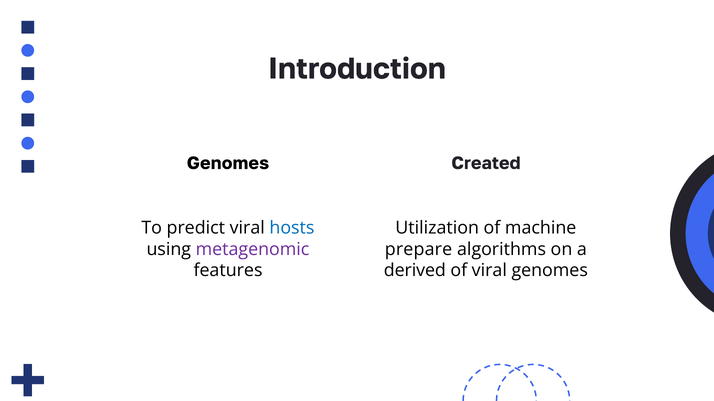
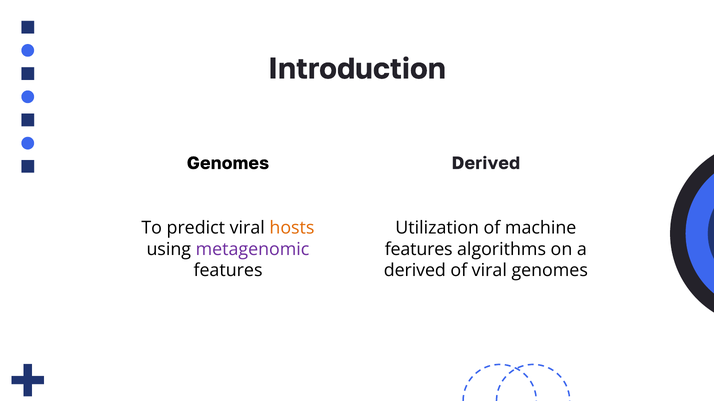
Created at (486, 163): Created -> Derived
hosts colour: blue -> orange
prepare at (419, 250): prepare -> features
